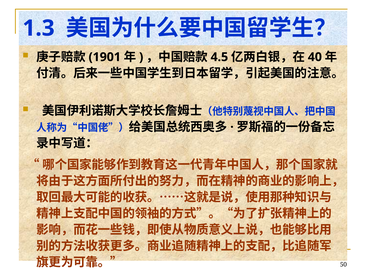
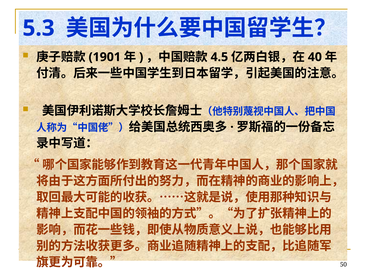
1.3: 1.3 -> 5.3
